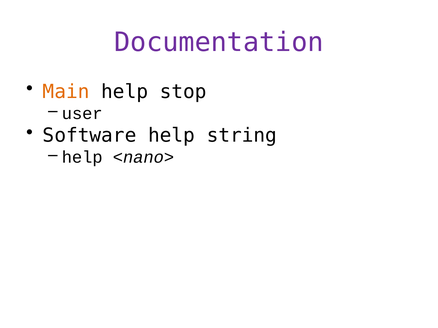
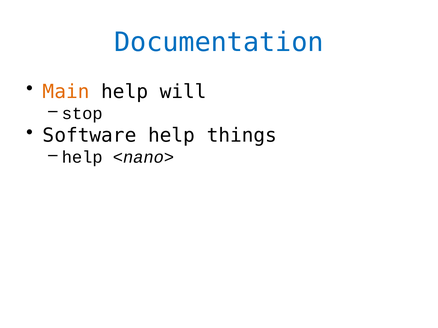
Documentation colour: purple -> blue
stop: stop -> will
user: user -> stop
string: string -> things
